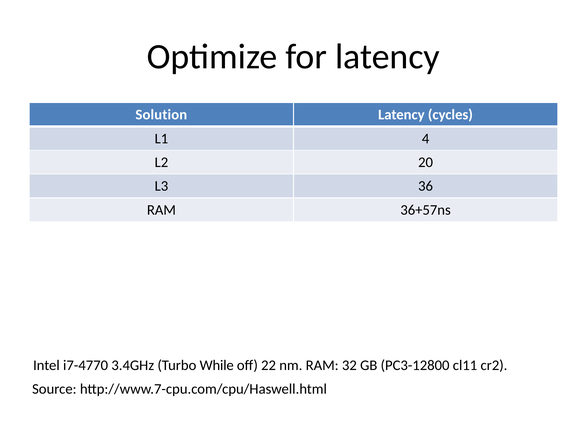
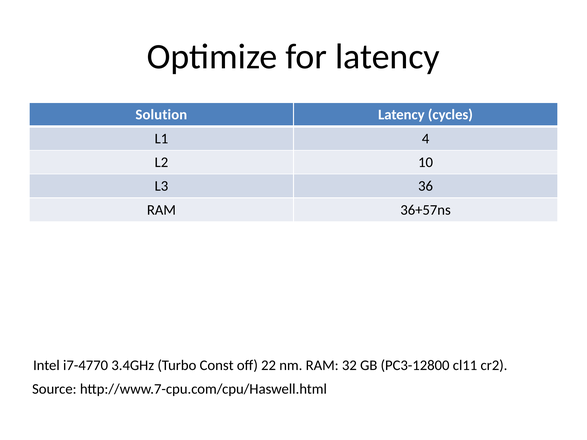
20: 20 -> 10
While: While -> Const
